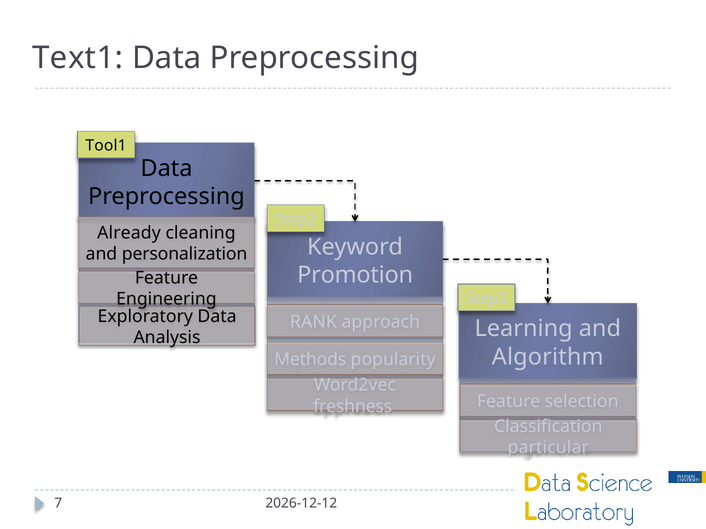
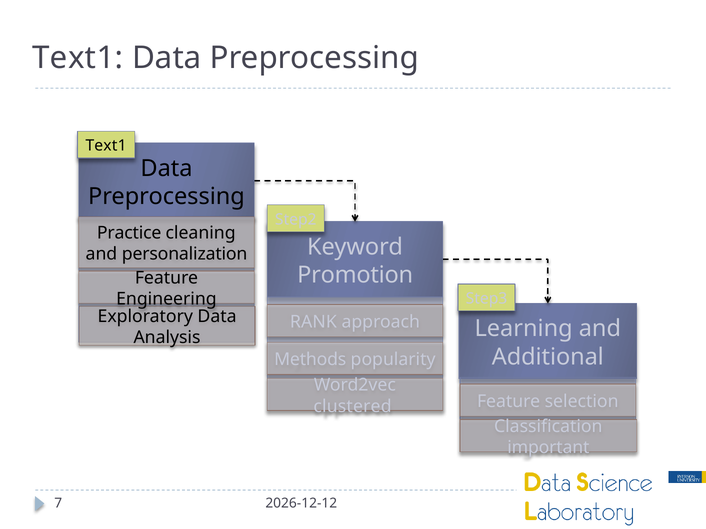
Tool1 at (106, 146): Tool1 -> Text1
Already: Already -> Practice
Algorithm: Algorithm -> Additional
freshness: freshness -> clustered
particular: particular -> important
